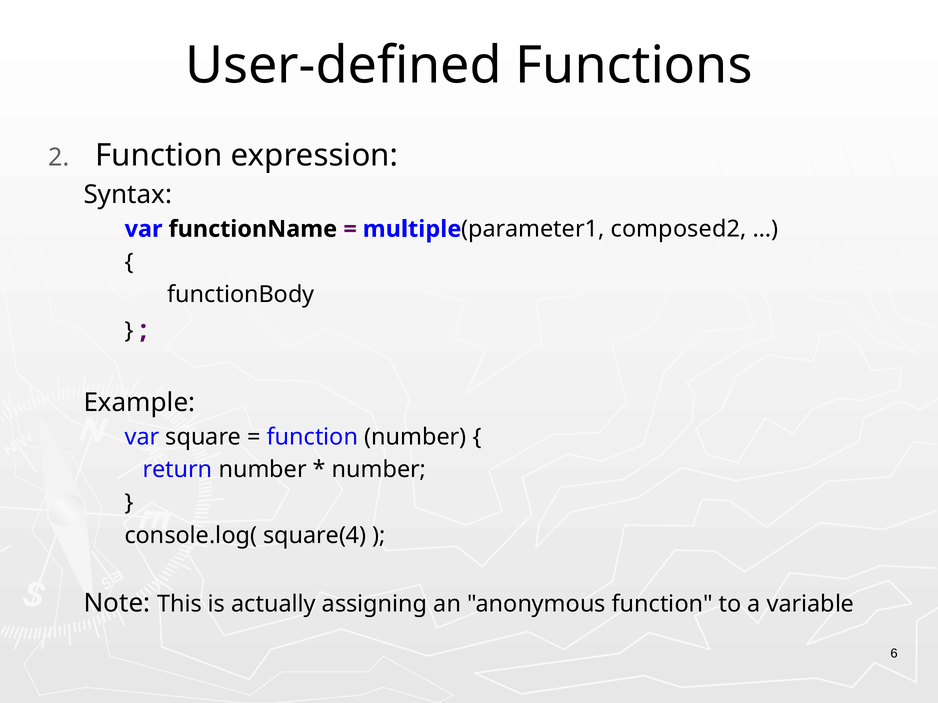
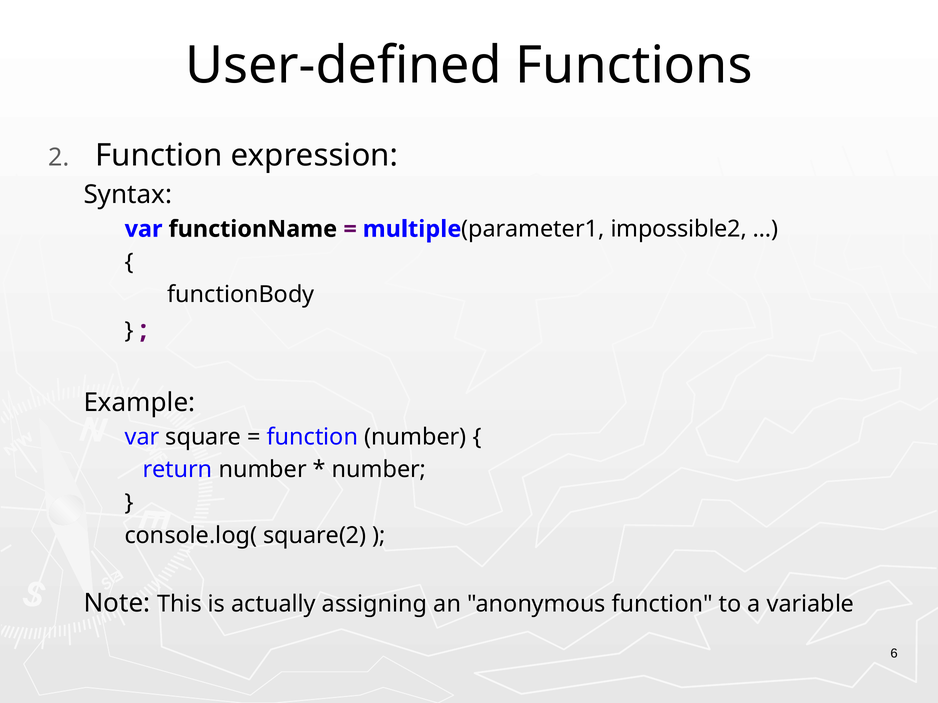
composed2: composed2 -> impossible2
square(4: square(4 -> square(2
